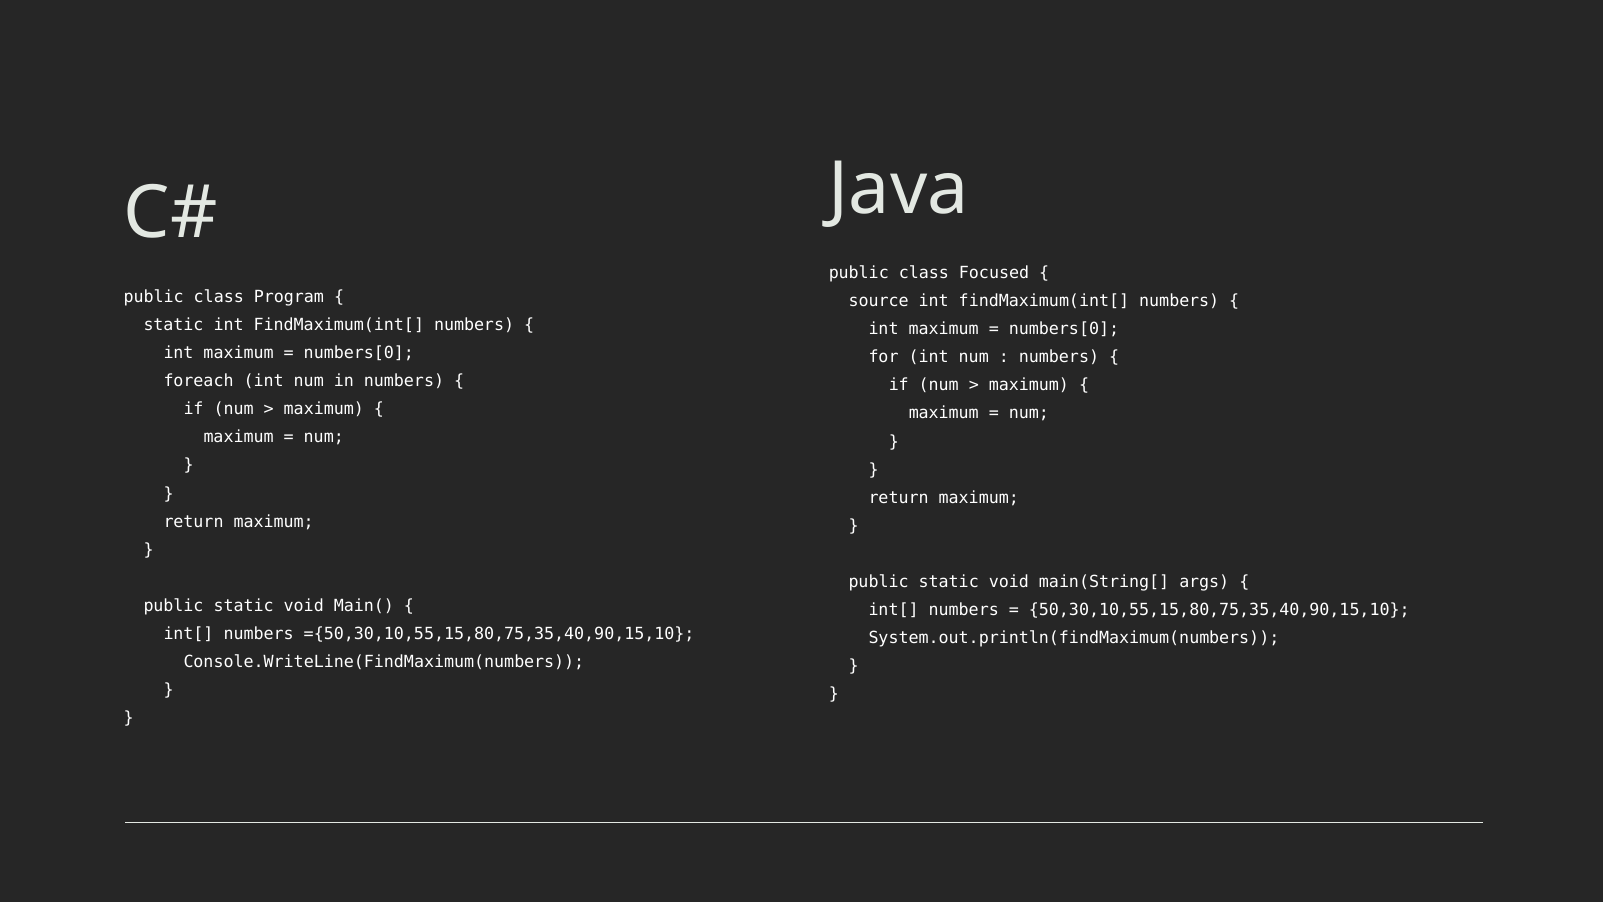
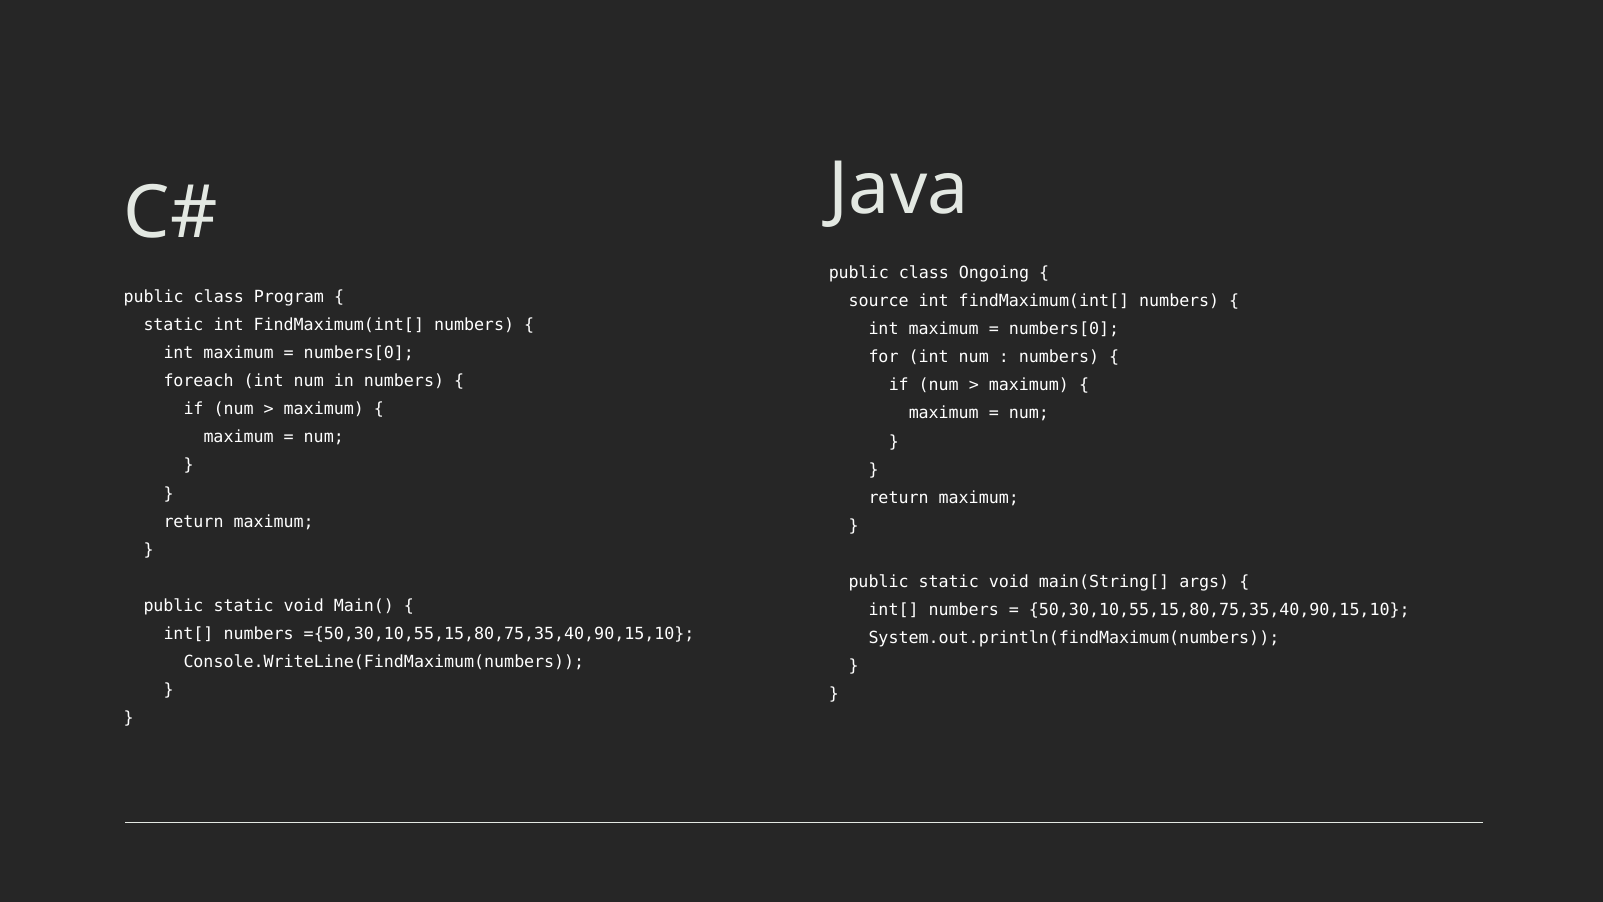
Focused: Focused -> Ongoing
